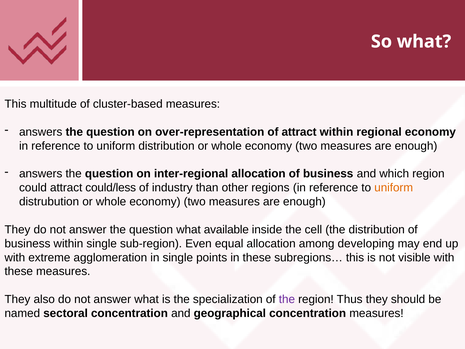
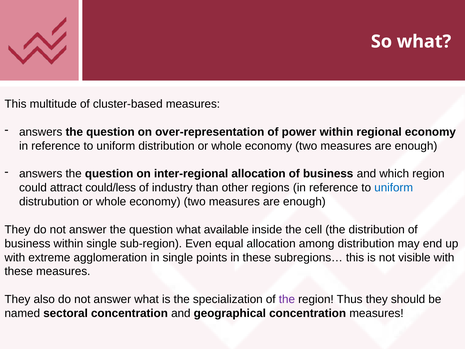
of attract: attract -> power
uniform at (394, 188) colour: orange -> blue
among developing: developing -> distribution
